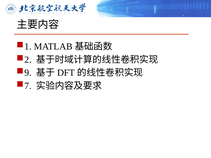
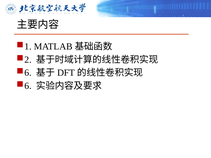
9 at (28, 73): 9 -> 6
7 at (28, 86): 7 -> 6
